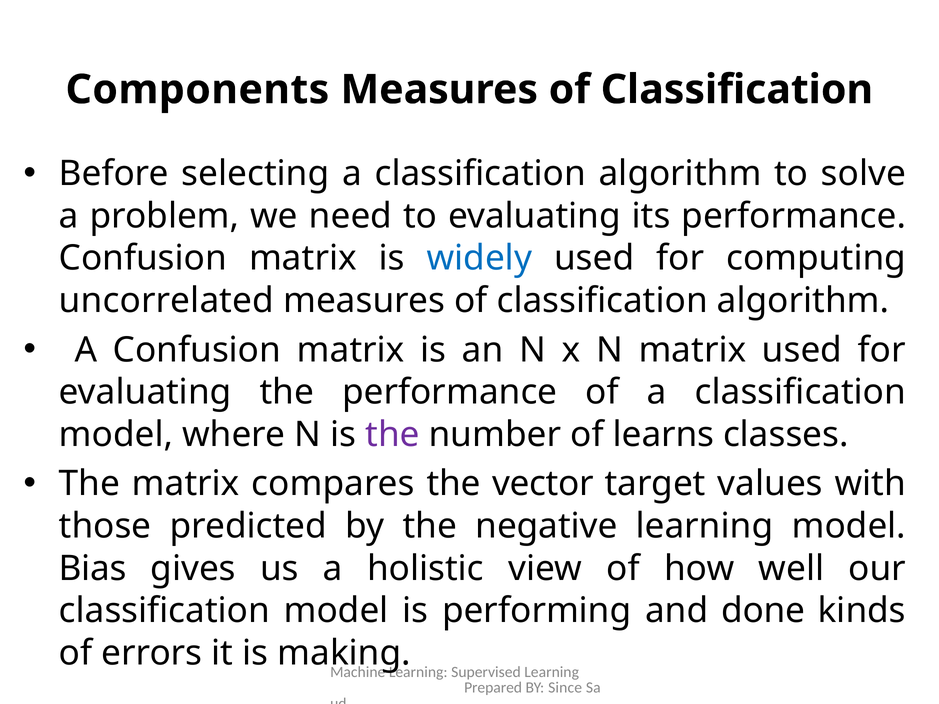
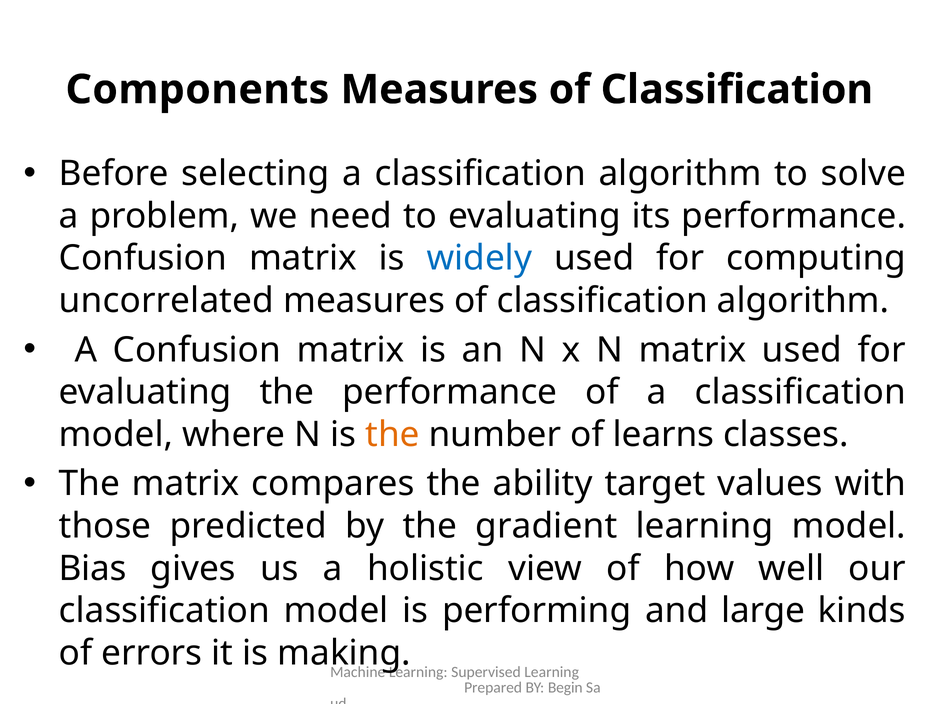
the at (393, 435) colour: purple -> orange
vector: vector -> ability
negative: negative -> gradient
done: done -> large
Since: Since -> Begin
